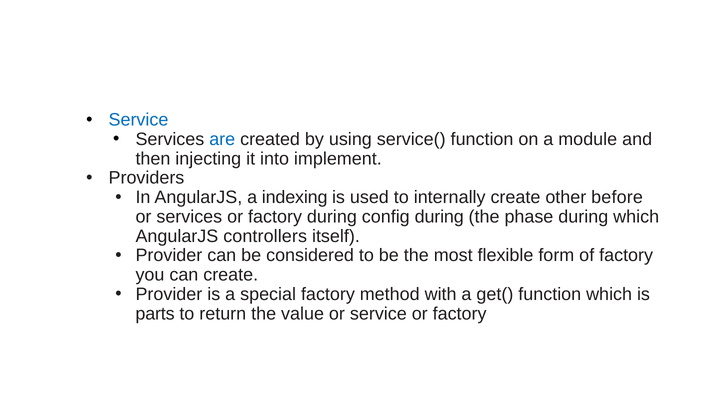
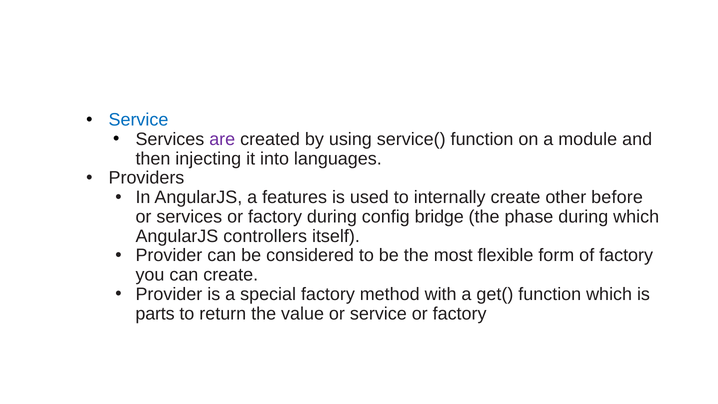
are colour: blue -> purple
implement: implement -> languages
indexing: indexing -> features
config during: during -> bridge
